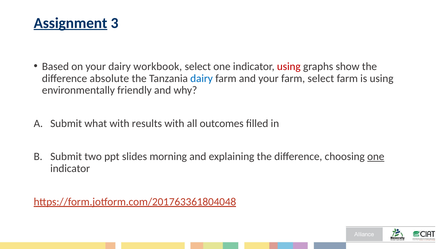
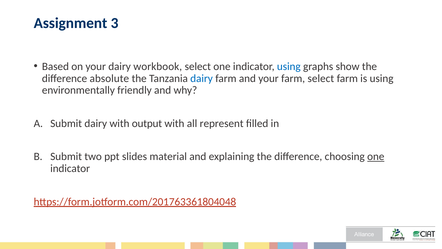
Assignment underline: present -> none
using at (289, 66) colour: red -> blue
Submit what: what -> dairy
results: results -> output
outcomes: outcomes -> represent
morning: morning -> material
